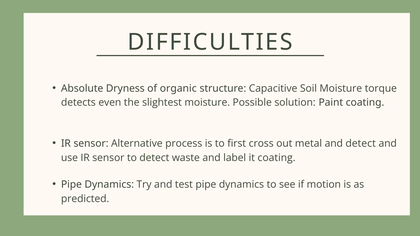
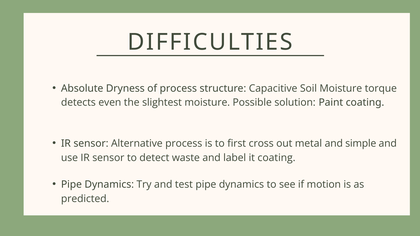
of organic: organic -> process
and detect: detect -> simple
